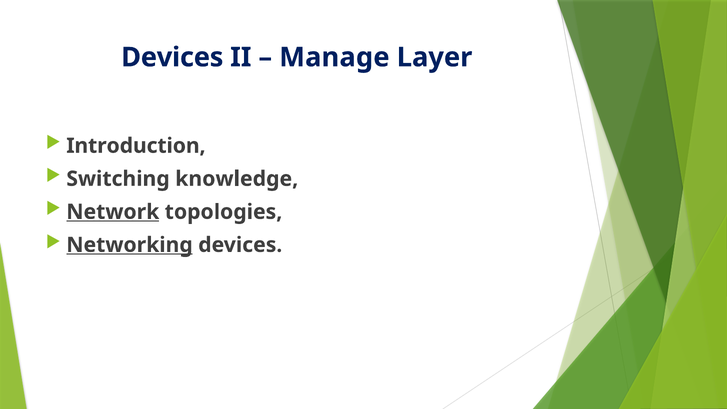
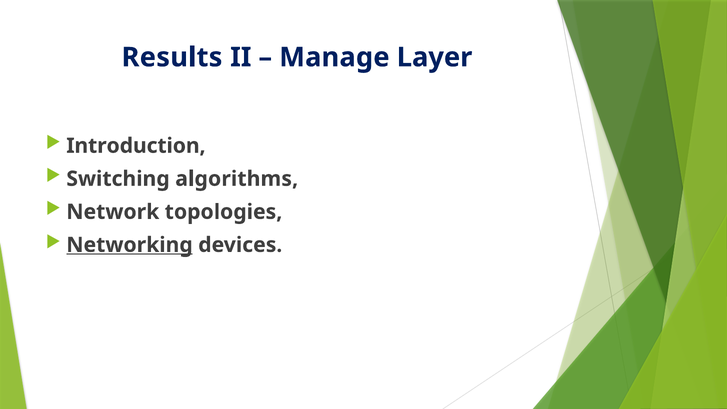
Devices at (172, 57): Devices -> Results
knowledge: knowledge -> algorithms
Network underline: present -> none
